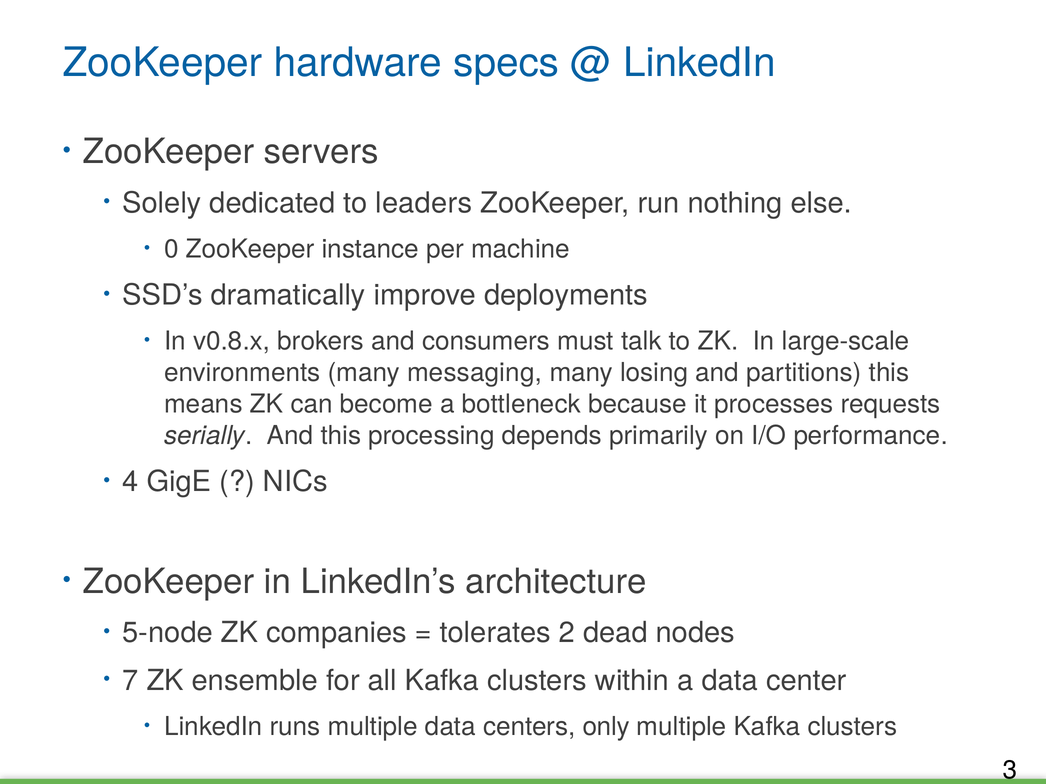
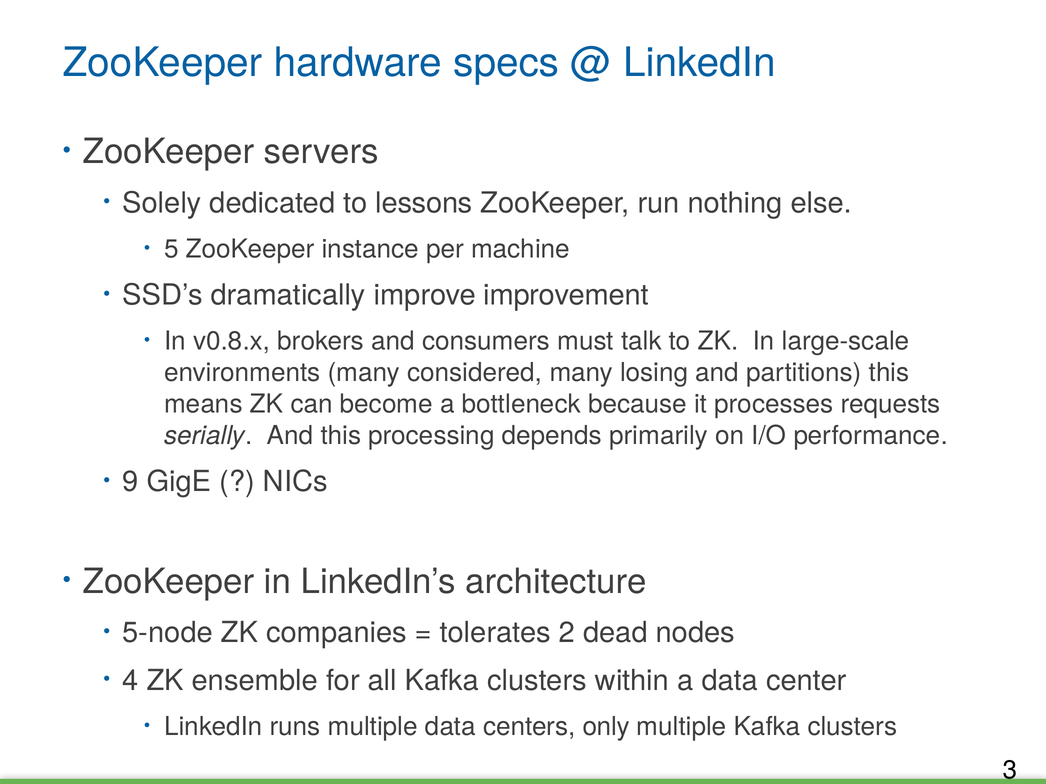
leaders: leaders -> lessons
0: 0 -> 5
deployments: deployments -> improvement
messaging: messaging -> considered
4 at (130, 482): 4 -> 9
7 at (130, 681): 7 -> 4
